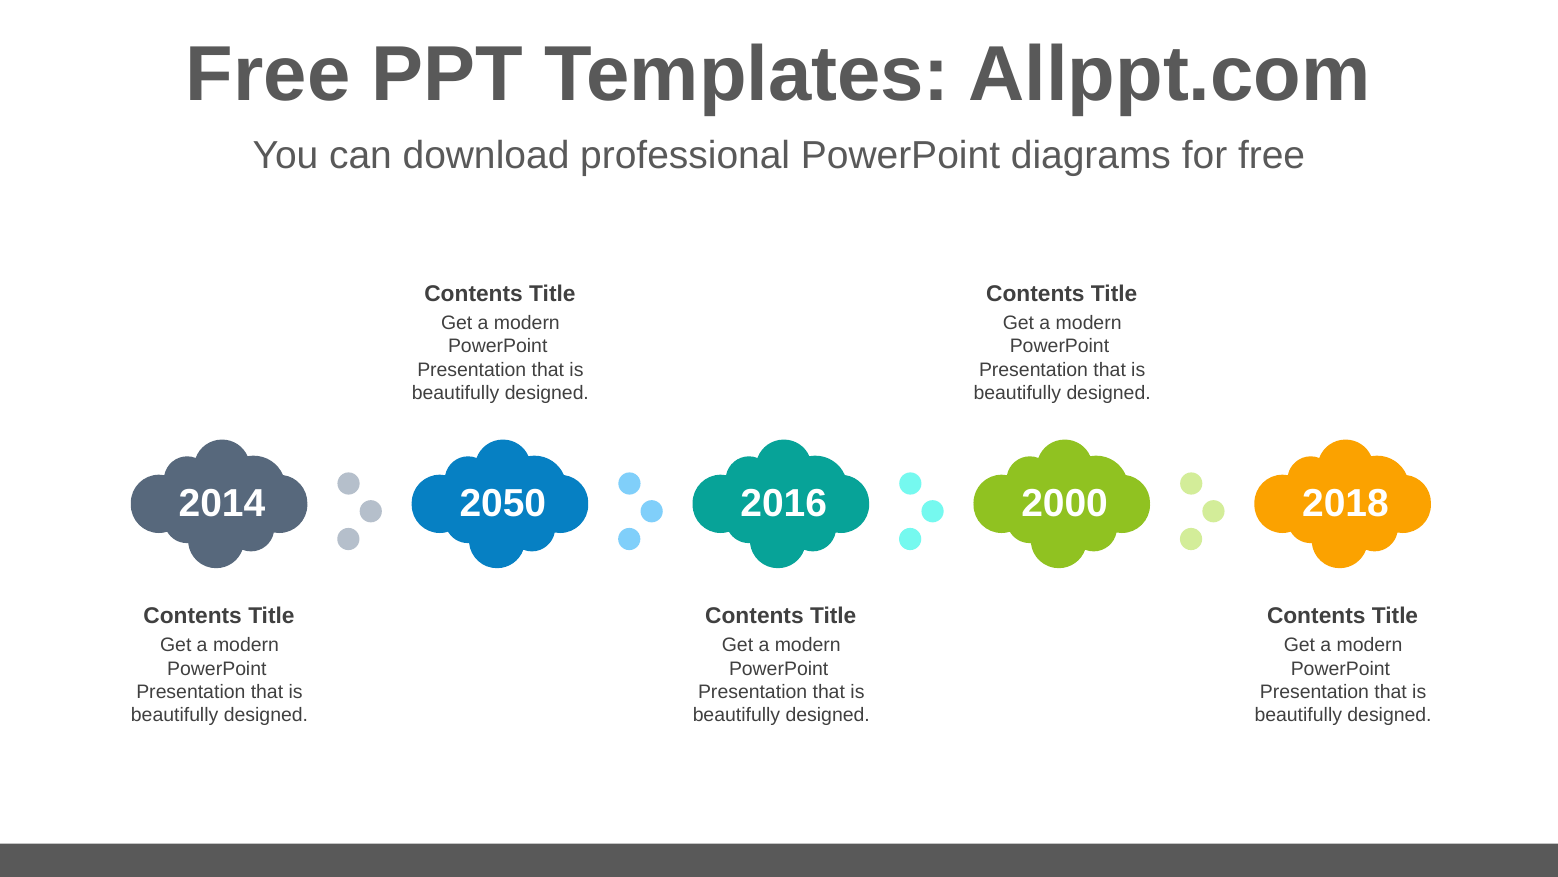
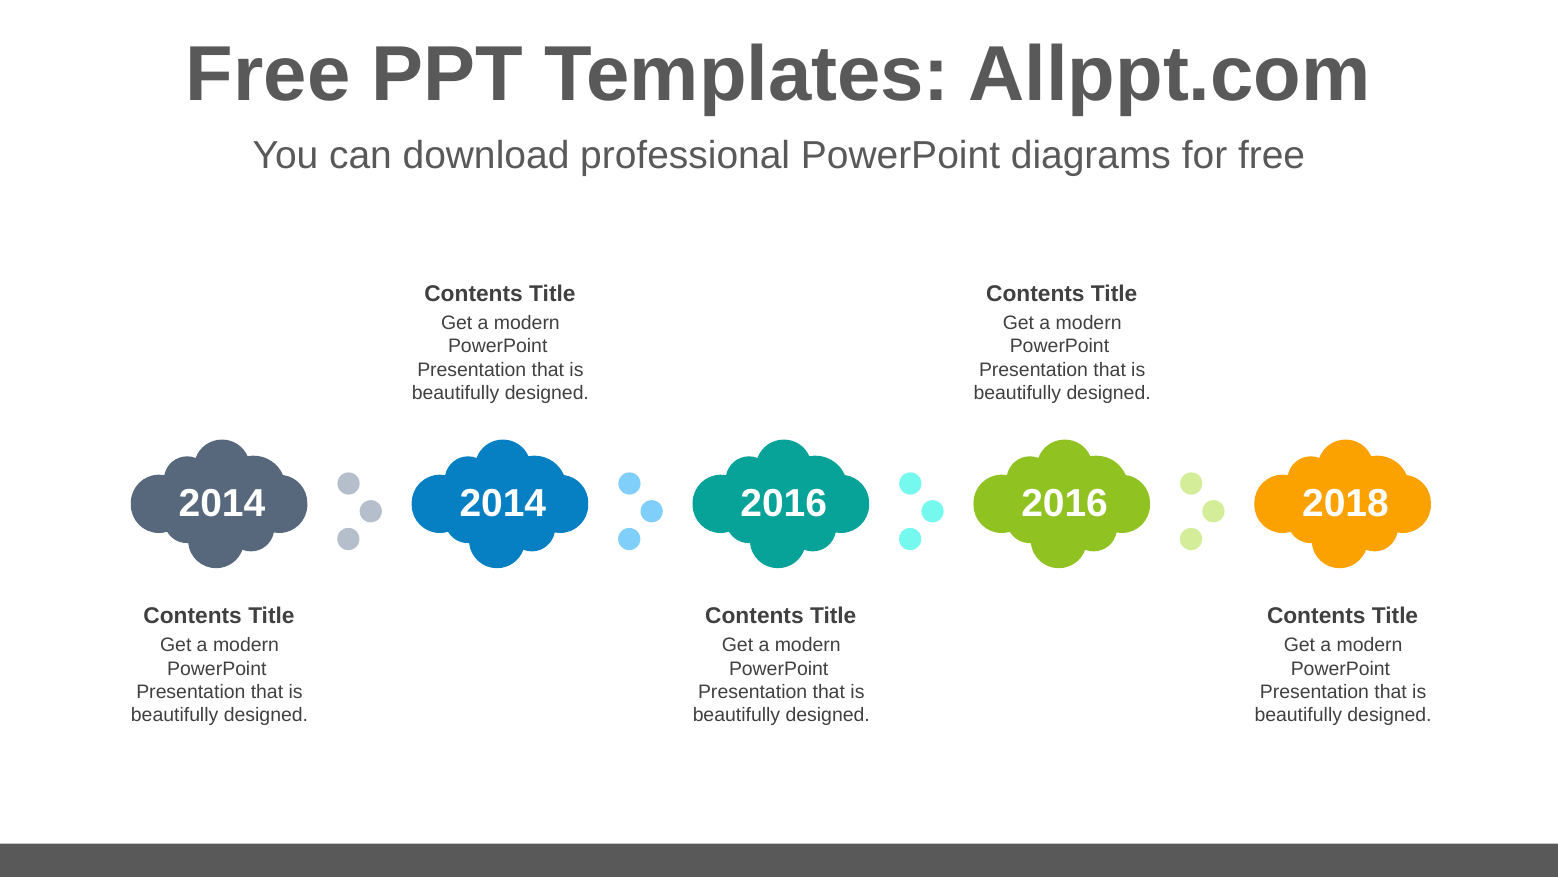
2014 2050: 2050 -> 2014
2016 2000: 2000 -> 2016
